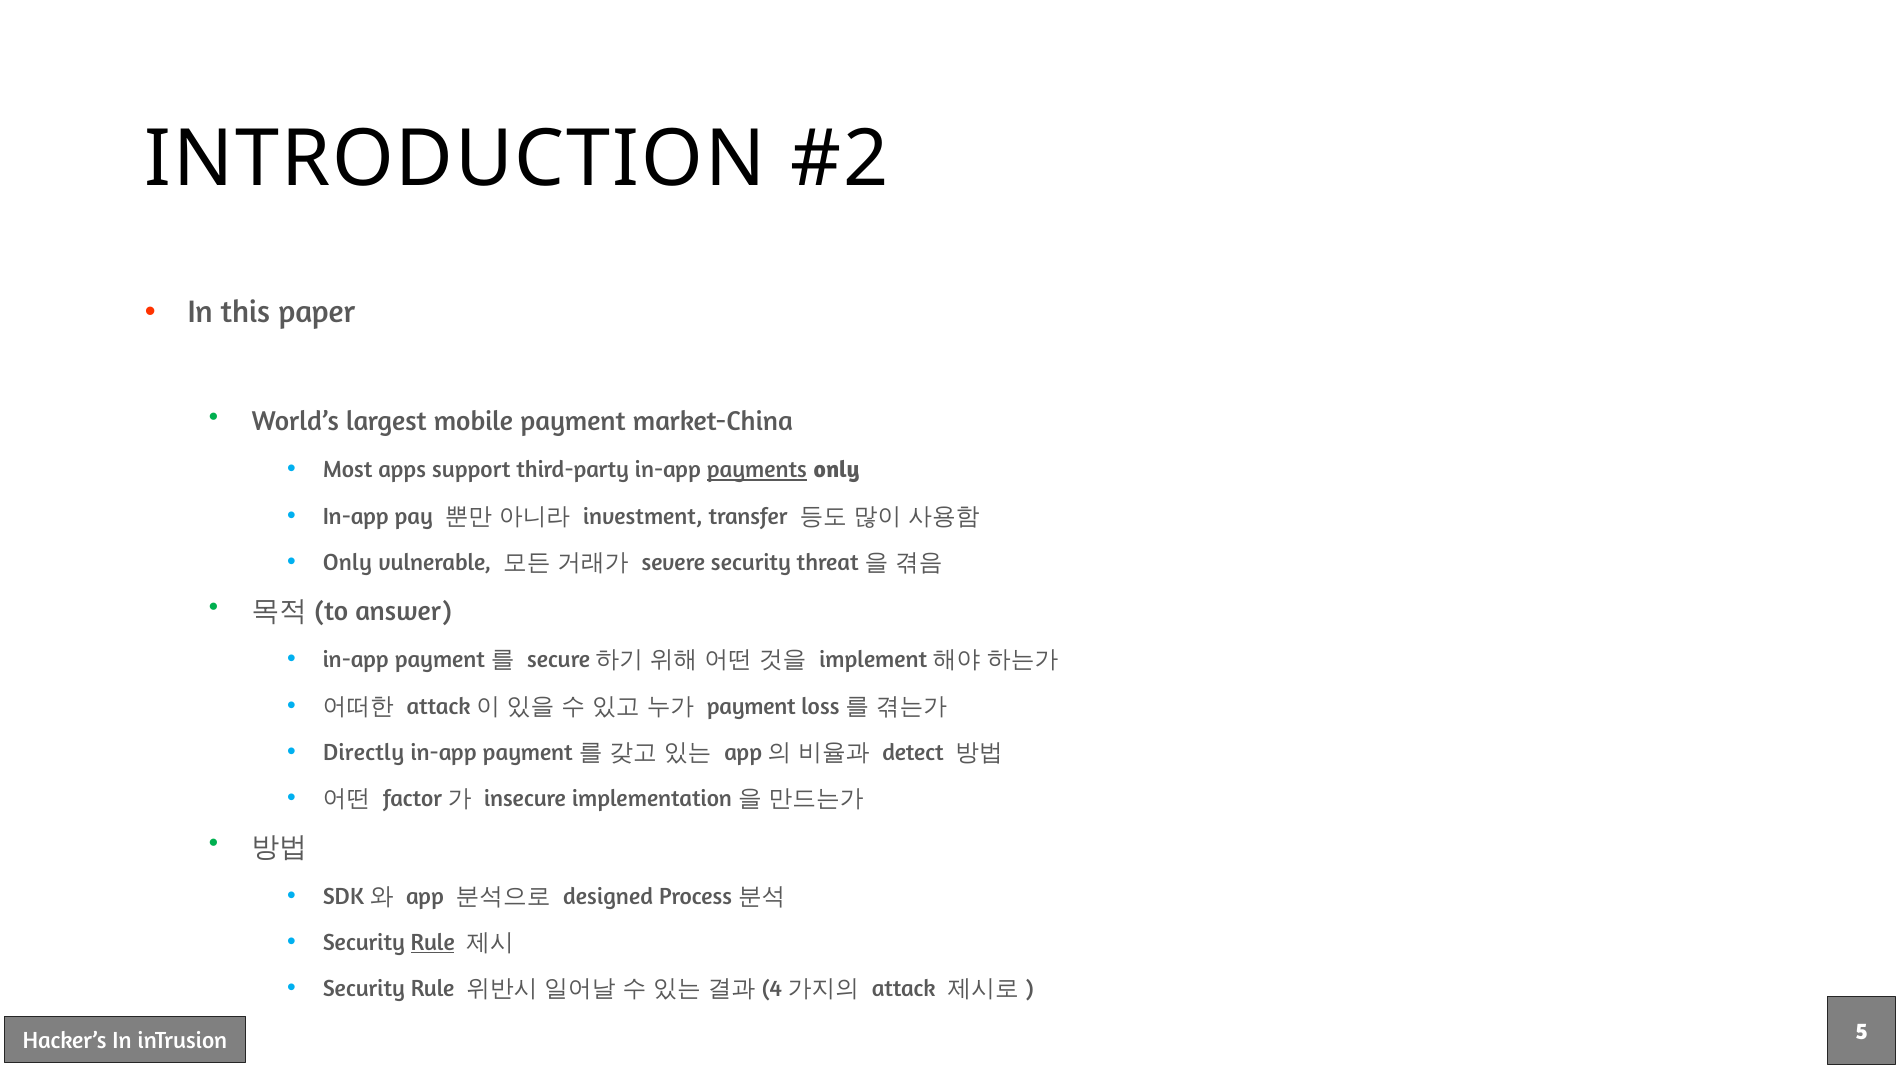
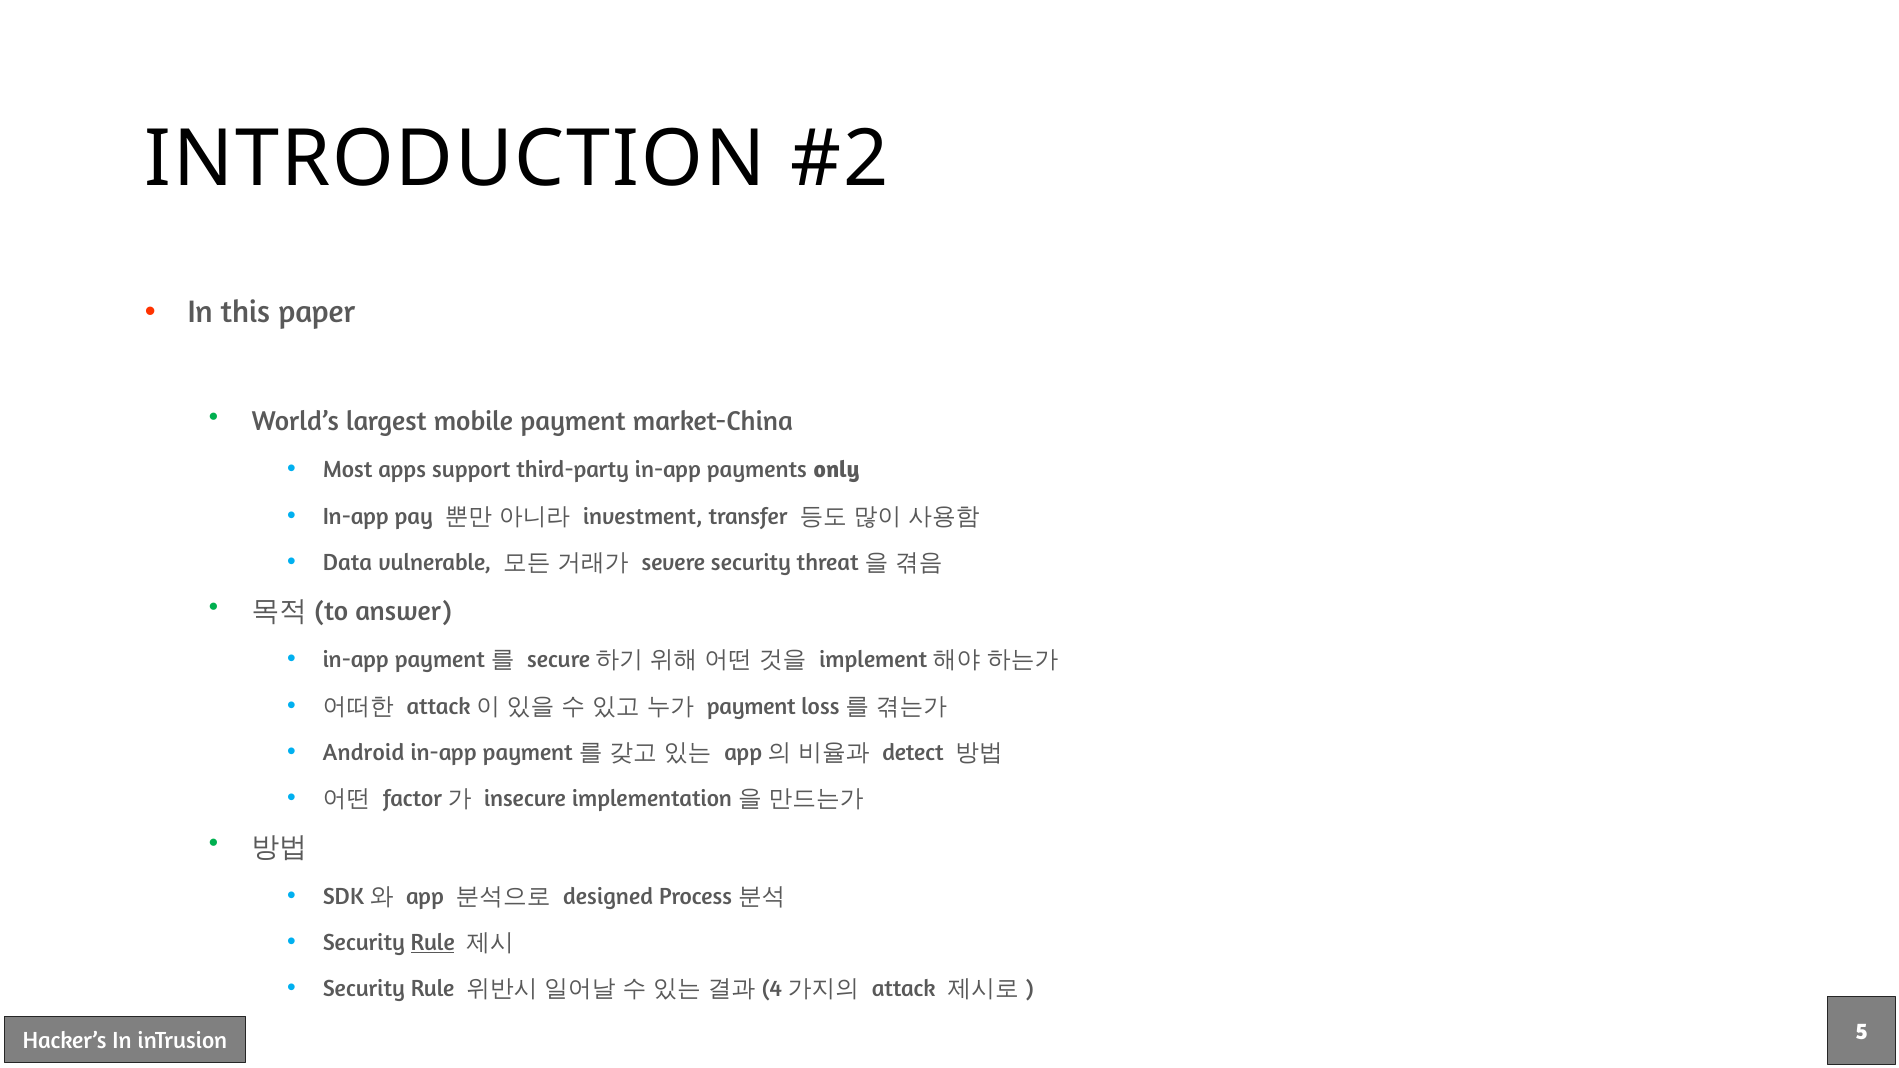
payments underline: present -> none
Only at (347, 563): Only -> Data
Directly: Directly -> Android
